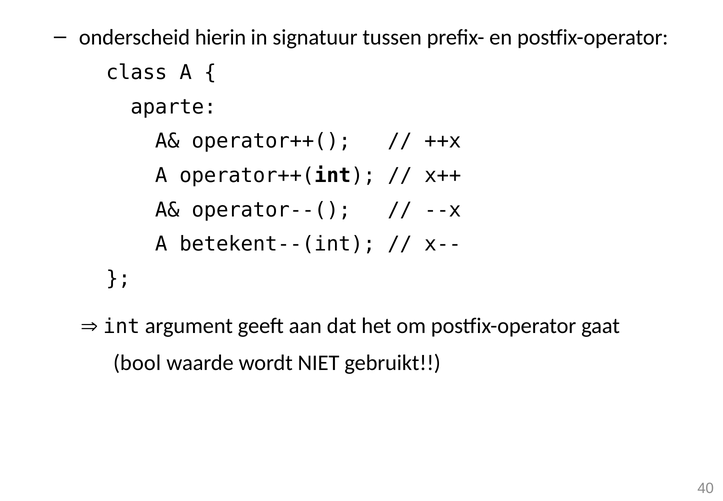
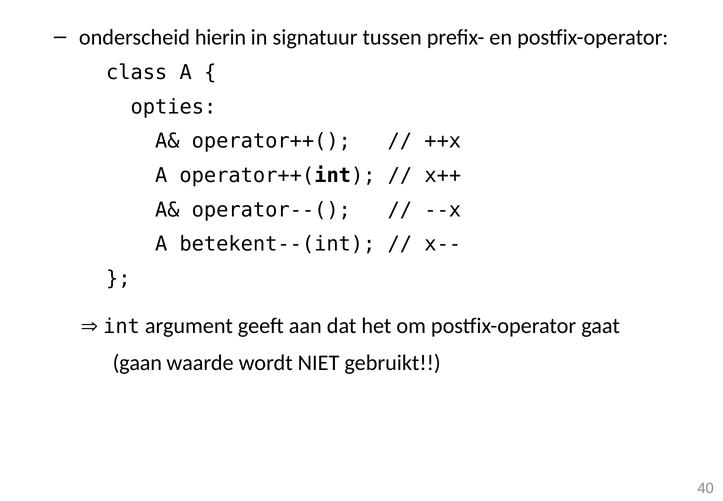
aparte: aparte -> opties
bool: bool -> gaan
